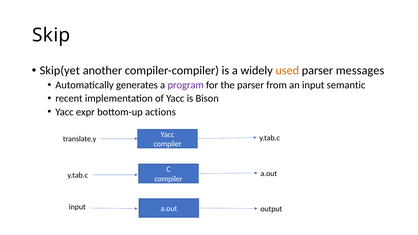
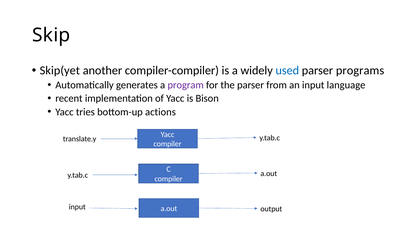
used colour: orange -> blue
messages: messages -> programs
semantic: semantic -> language
expr: expr -> tries
